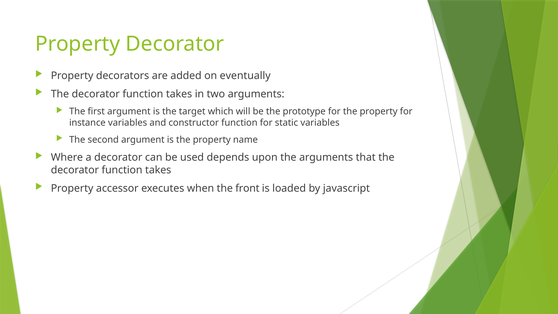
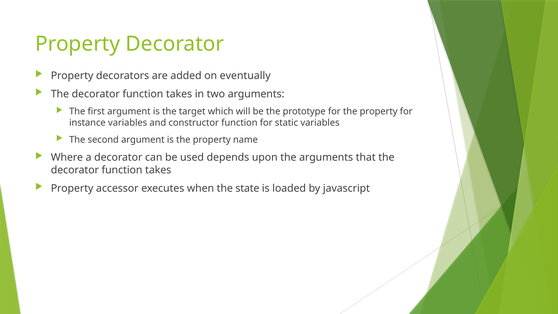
front: front -> state
